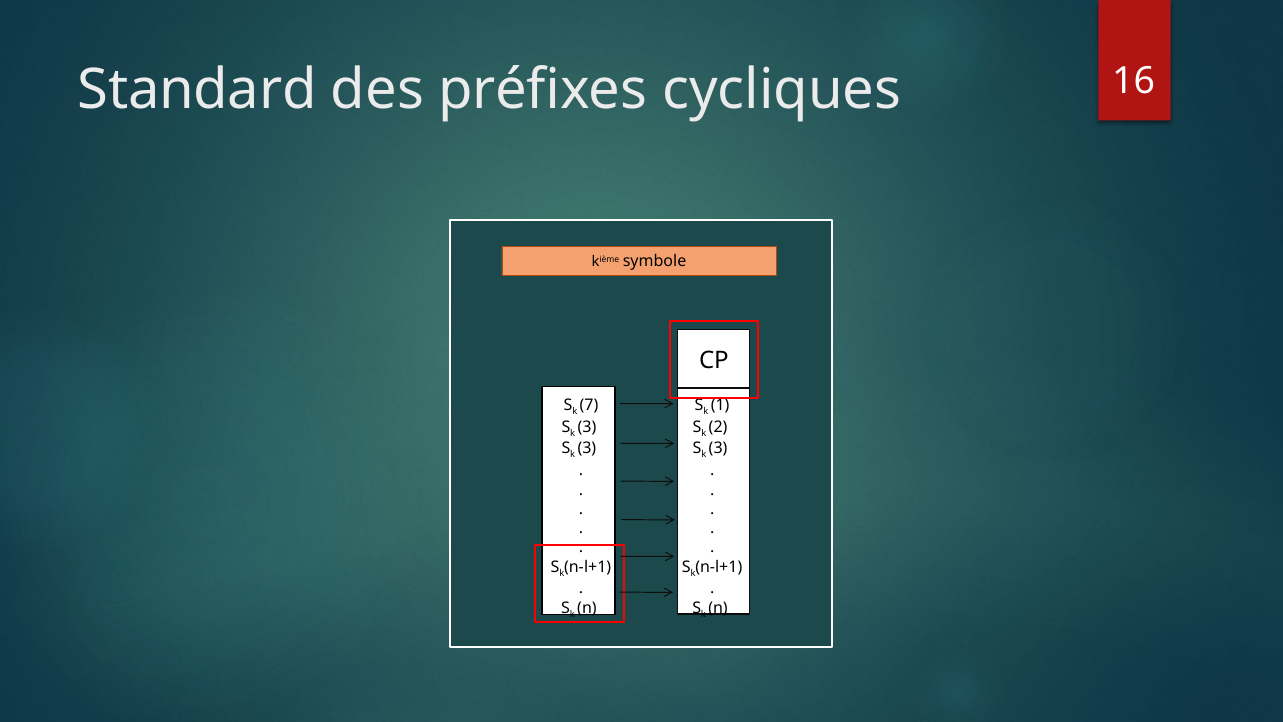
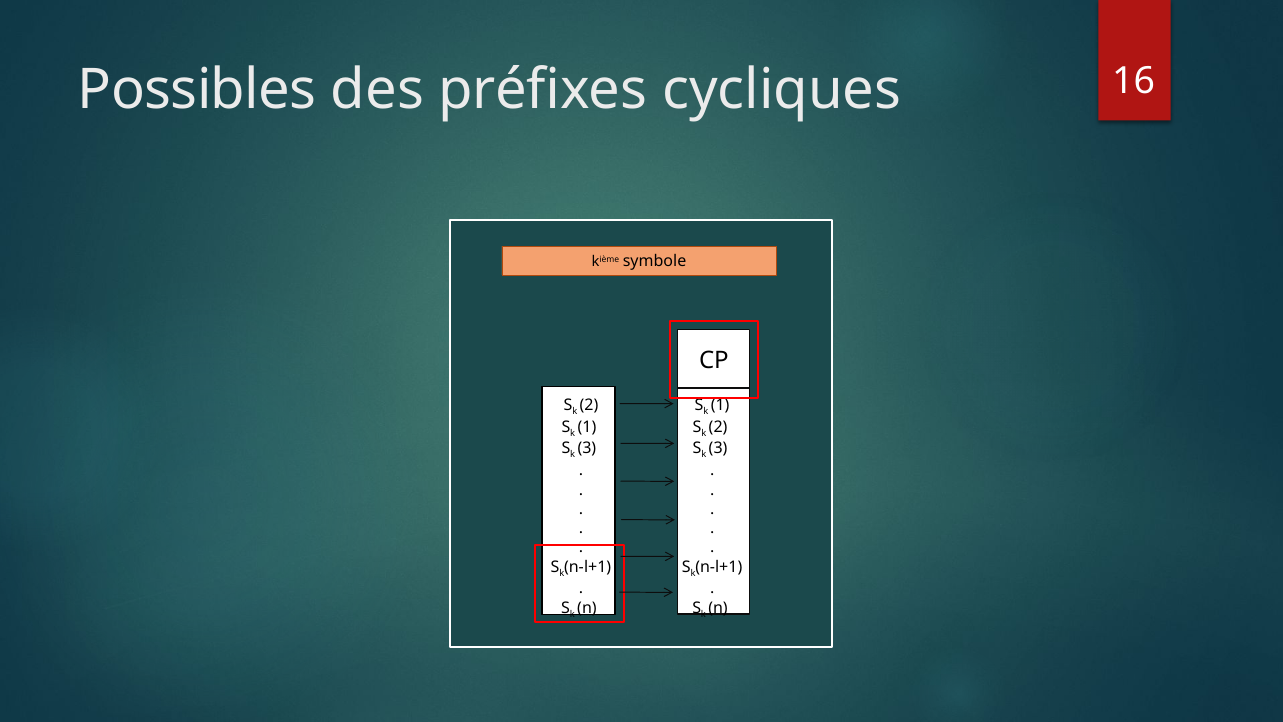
Standard: Standard -> Possibles
7 at (589, 405): 7 -> 2
3 at (587, 427): 3 -> 1
